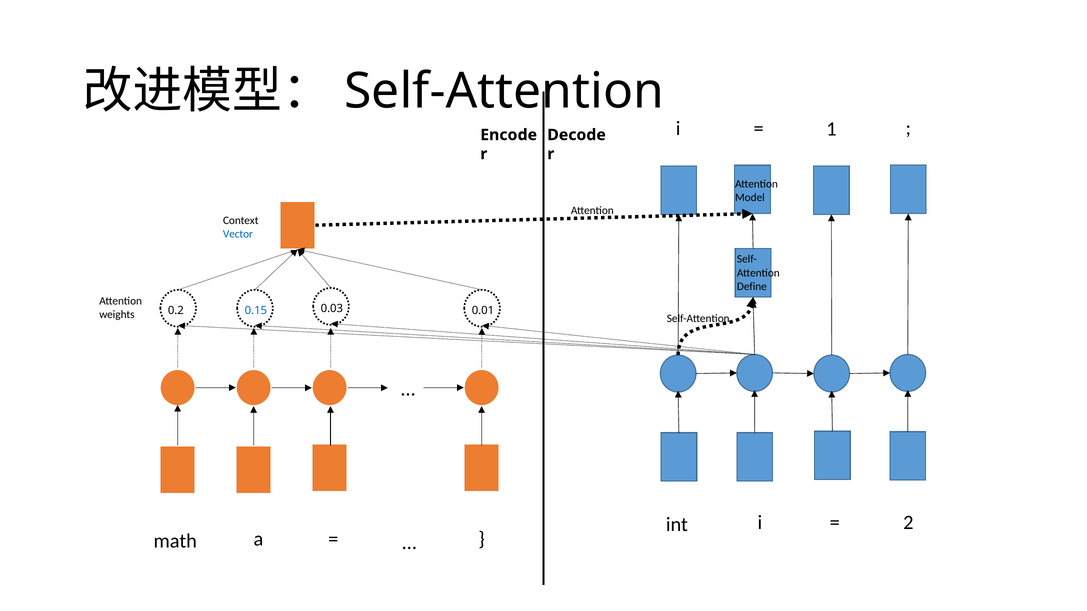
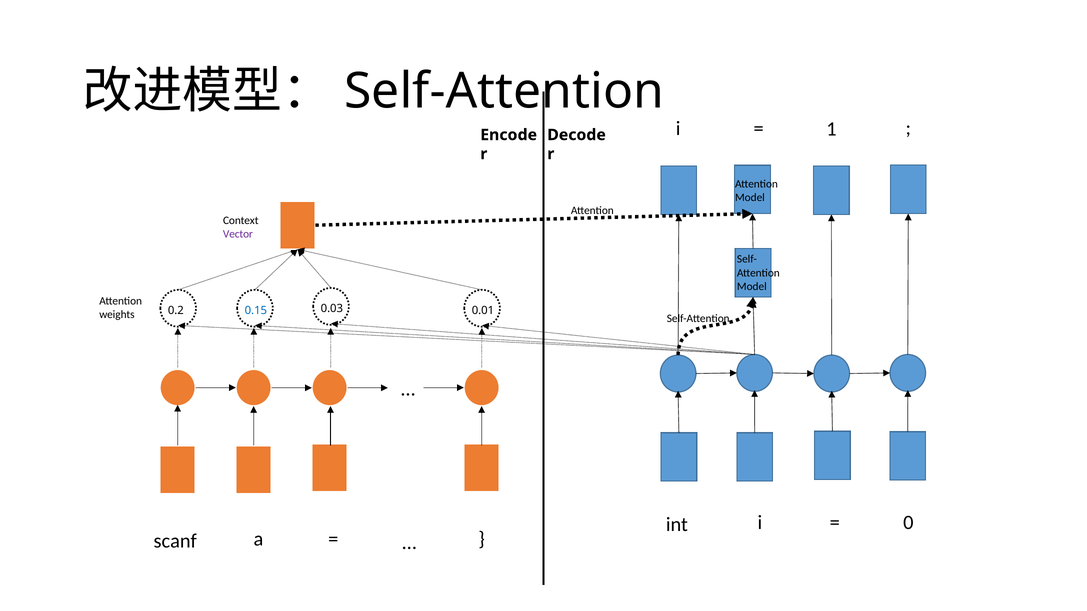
Vector colour: blue -> purple
Define at (752, 287): Define -> Model
2: 2 -> 0
math: math -> scanf
